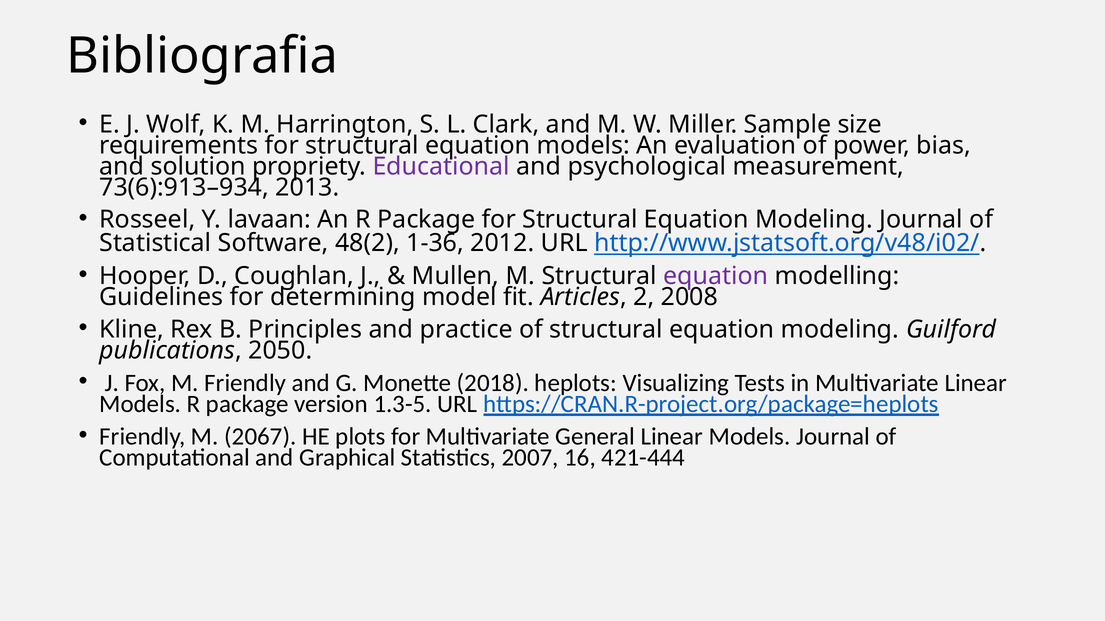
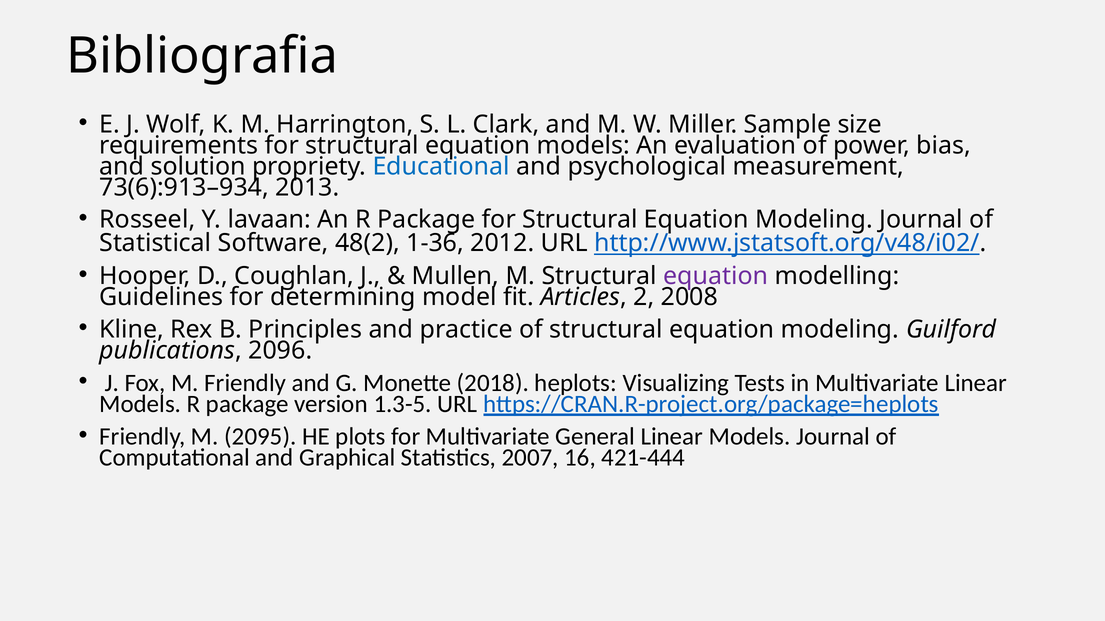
Educational colour: purple -> blue
2050: 2050 -> 2096
2067: 2067 -> 2095
